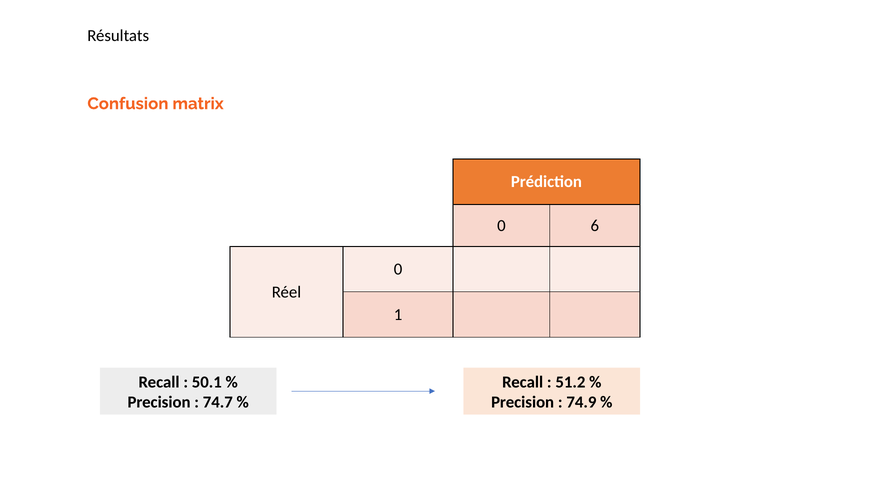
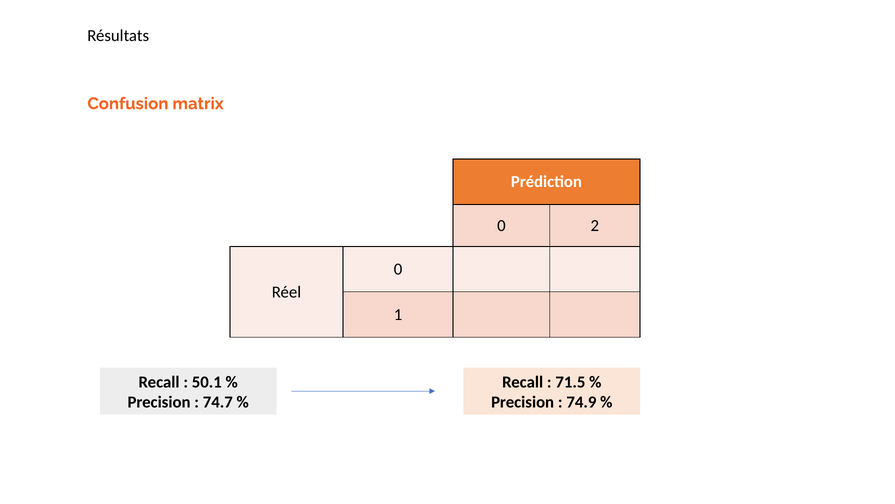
6: 6 -> 2
51.2: 51.2 -> 71.5
